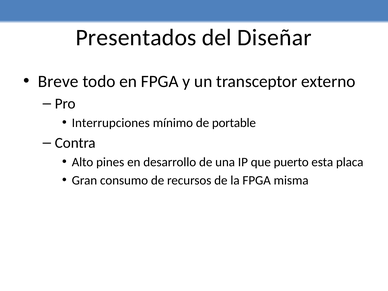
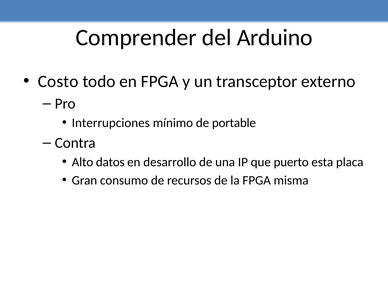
Presentados: Presentados -> Comprender
Diseñar: Diseñar -> Arduino
Breve: Breve -> Costo
pines: pines -> datos
